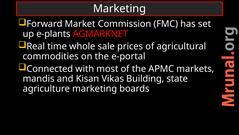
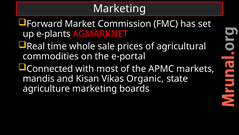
Building: Building -> Organic
